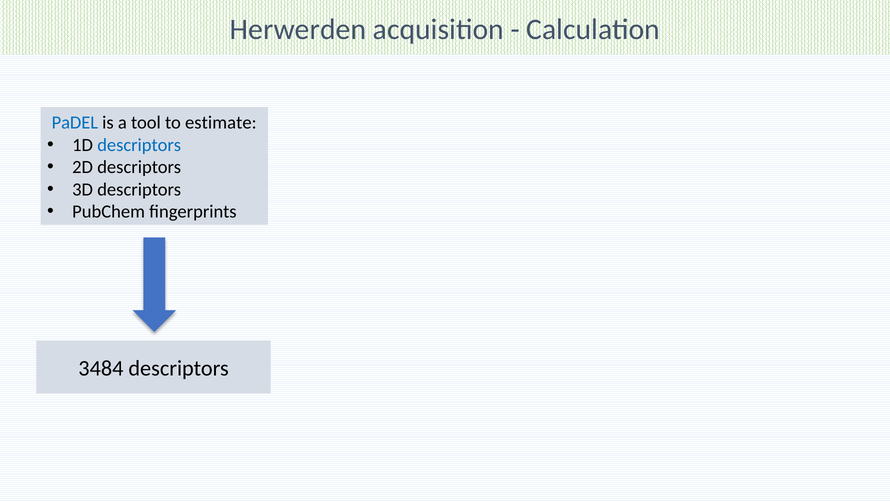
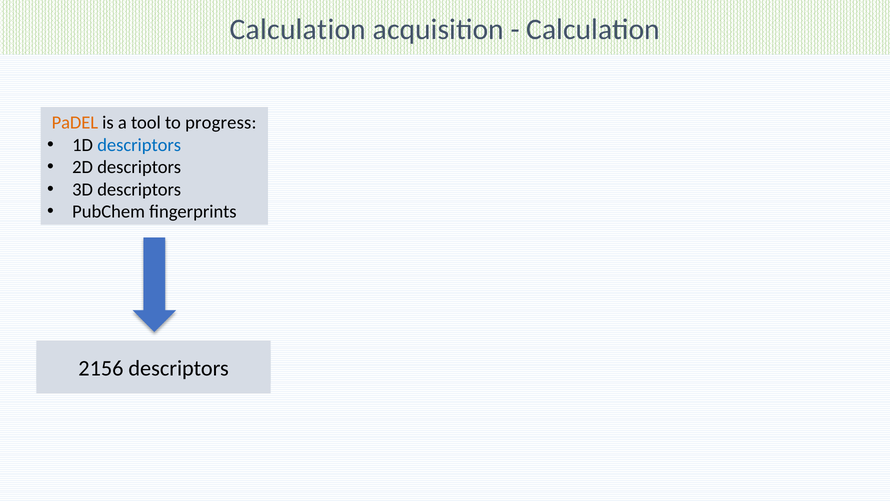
Herwerden at (298, 29): Herwerden -> Calculation
PaDEL colour: blue -> orange
estimate: estimate -> progress
3484: 3484 -> 2156
